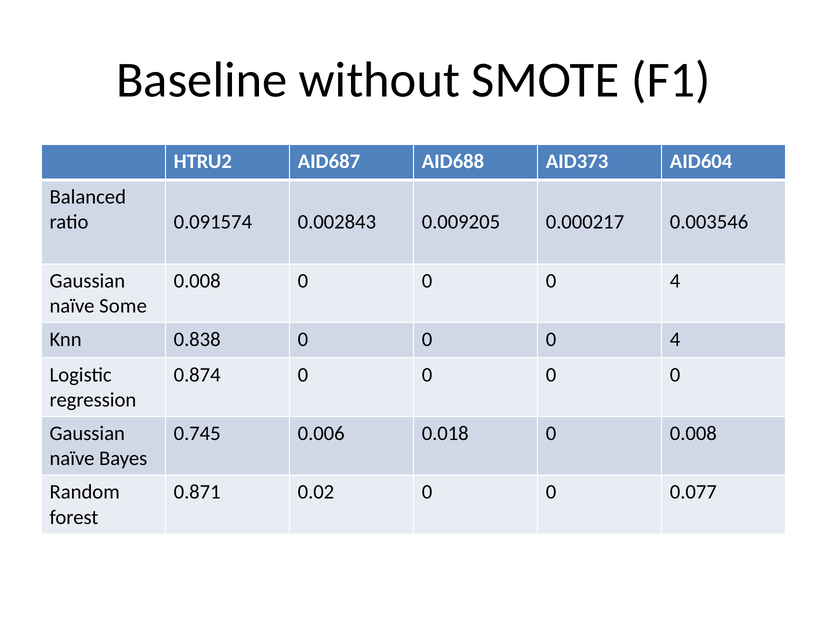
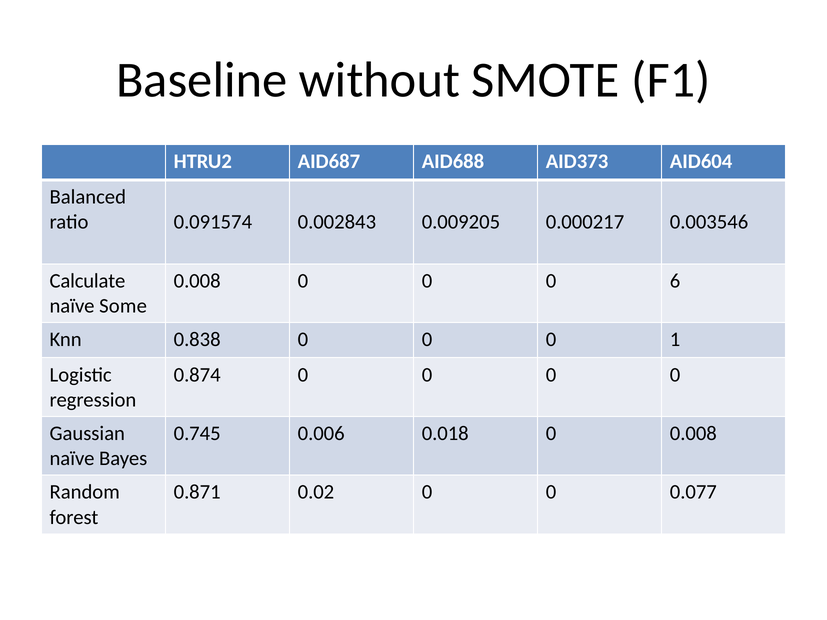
Gaussian at (87, 281): Gaussian -> Calculate
4 at (675, 281): 4 -> 6
4 at (675, 340): 4 -> 1
